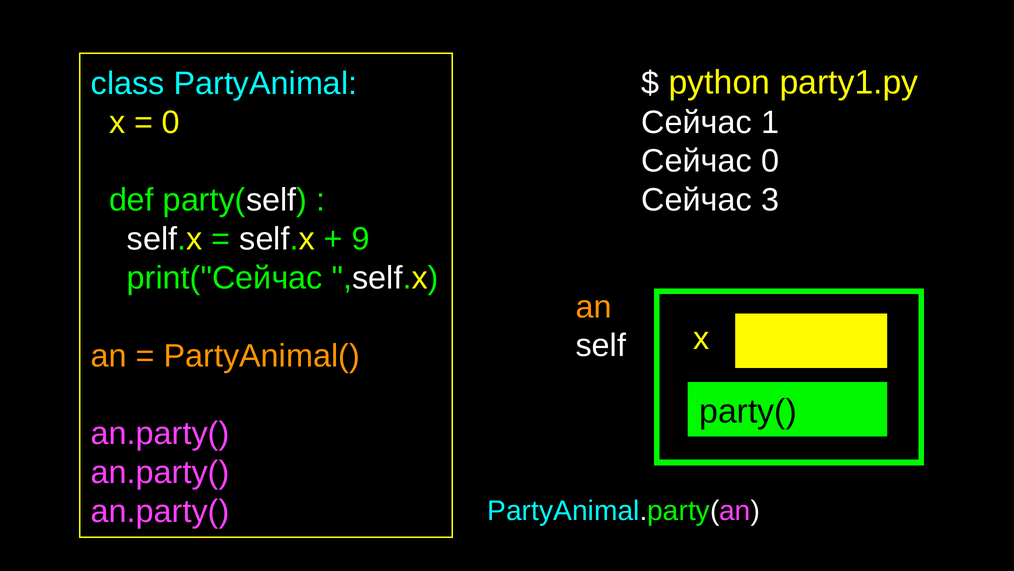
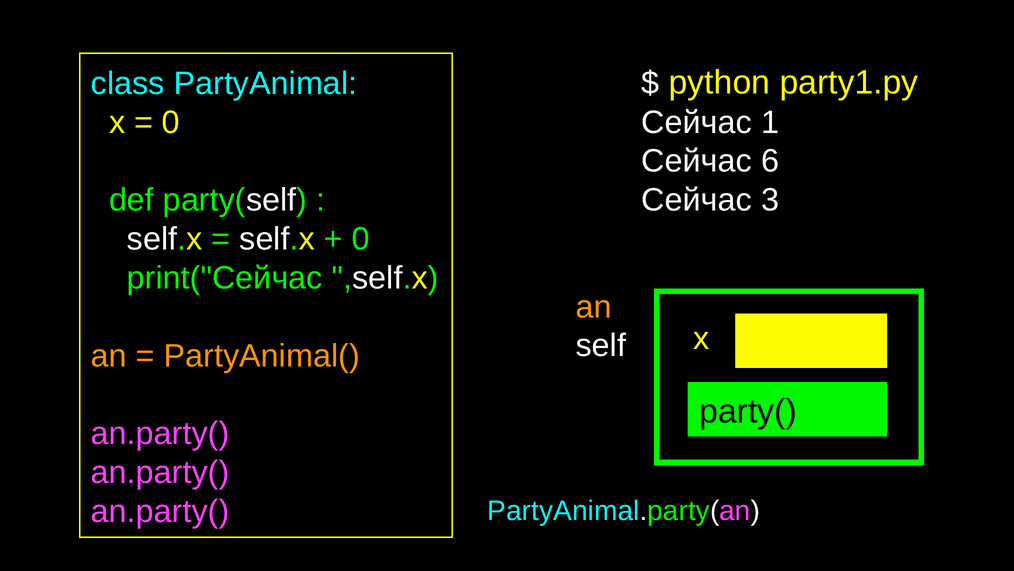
Сейчас 0: 0 -> 6
9 at (361, 239): 9 -> 0
